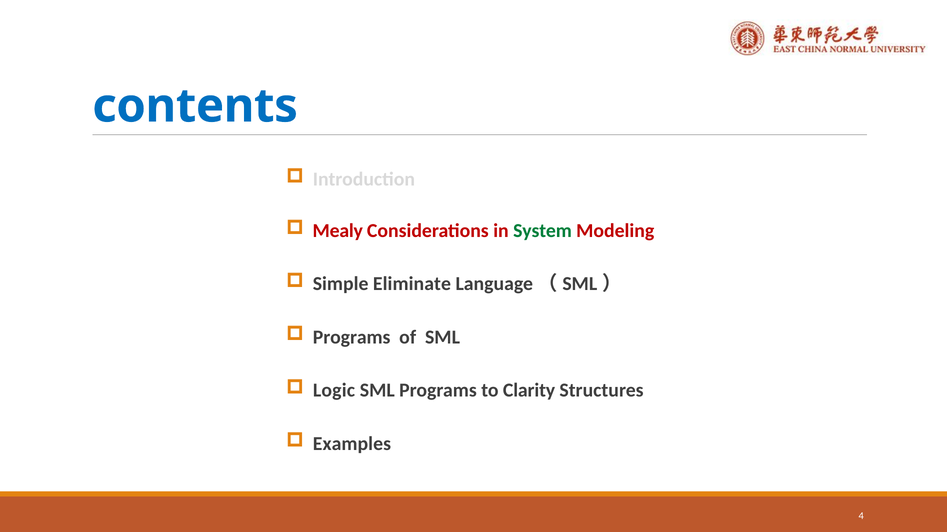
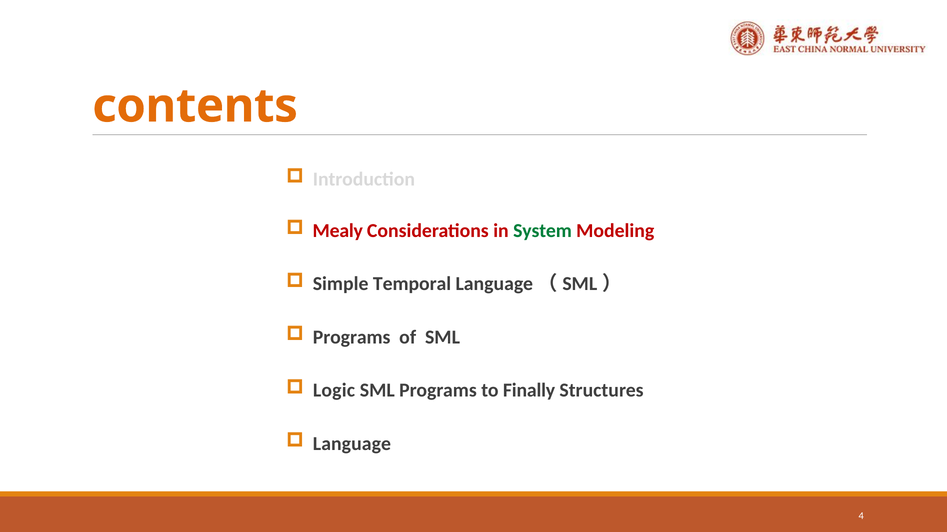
contents colour: blue -> orange
Eliminate: Eliminate -> Temporal
Clarity: Clarity -> Finally
Examples: Examples -> Language
